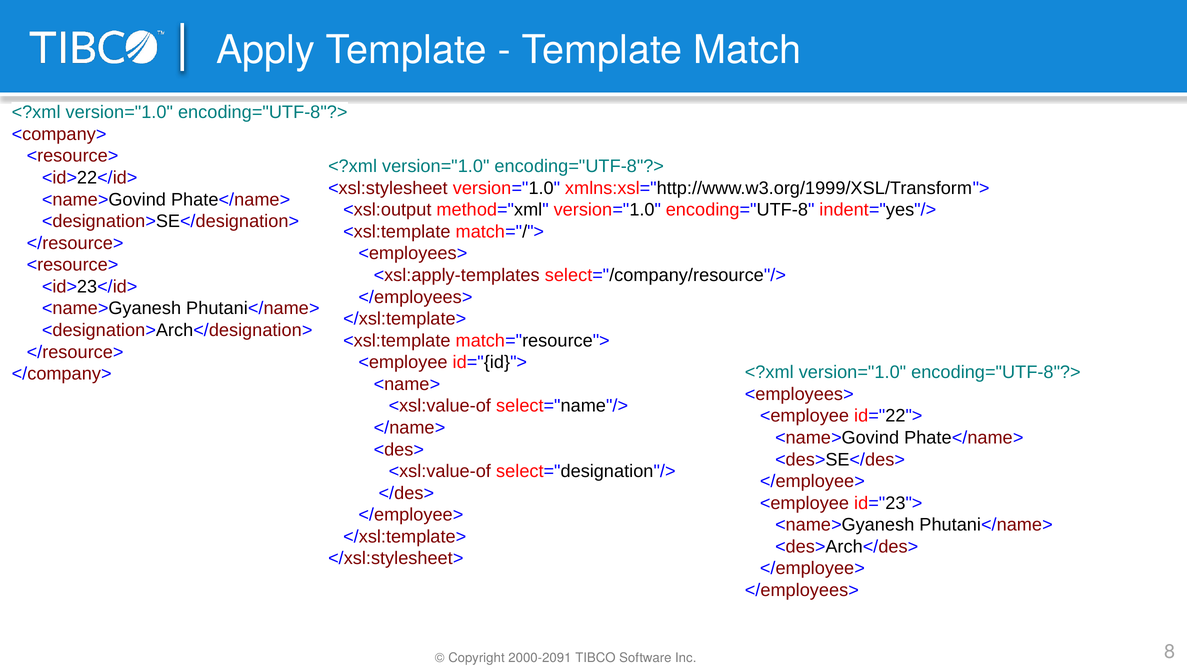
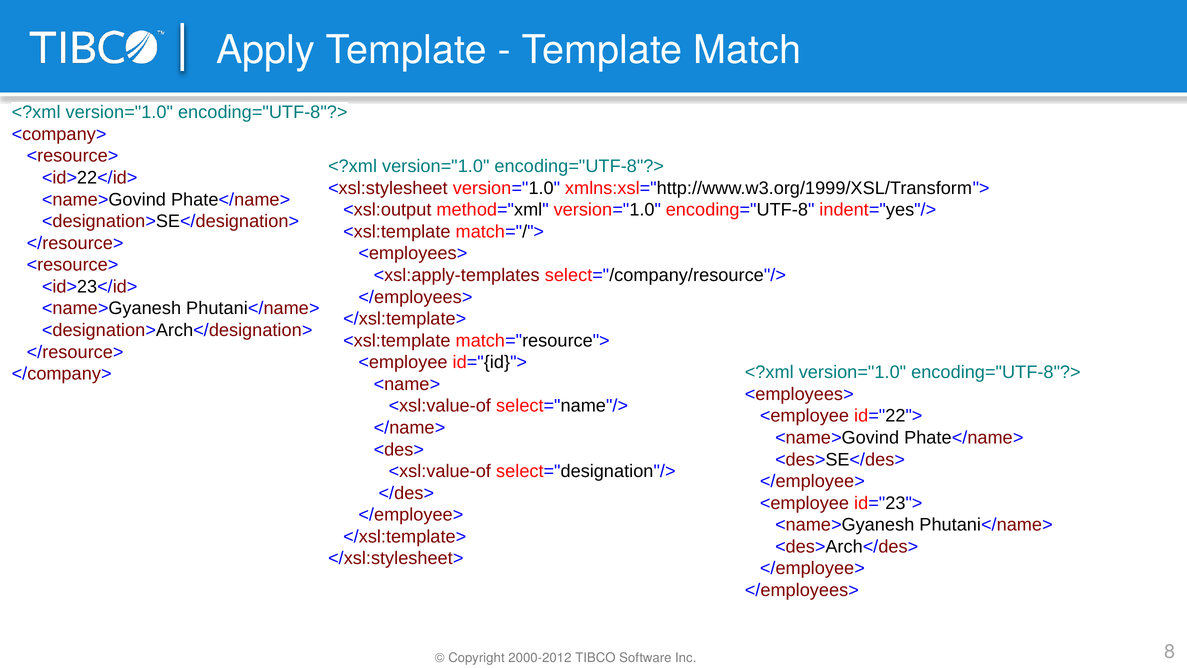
2000-2091: 2000-2091 -> 2000-2012
